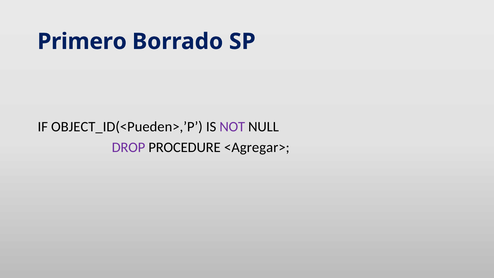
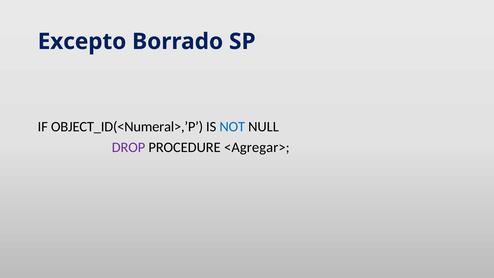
Primero: Primero -> Excepto
OBJECT_ID(<Pueden>,’P: OBJECT_ID(<Pueden>,’P -> OBJECT_ID(<Numeral>,’P
NOT colour: purple -> blue
